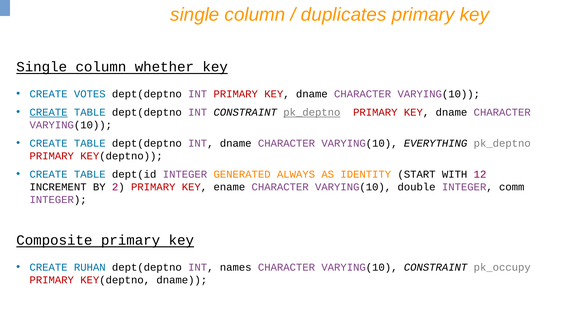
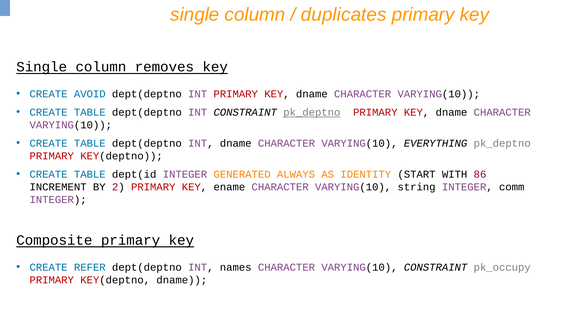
whether: whether -> removes
VOTES: VOTES -> AVOID
CREATE at (49, 112) underline: present -> none
12: 12 -> 86
double: double -> string
RUHAN: RUHAN -> REFER
